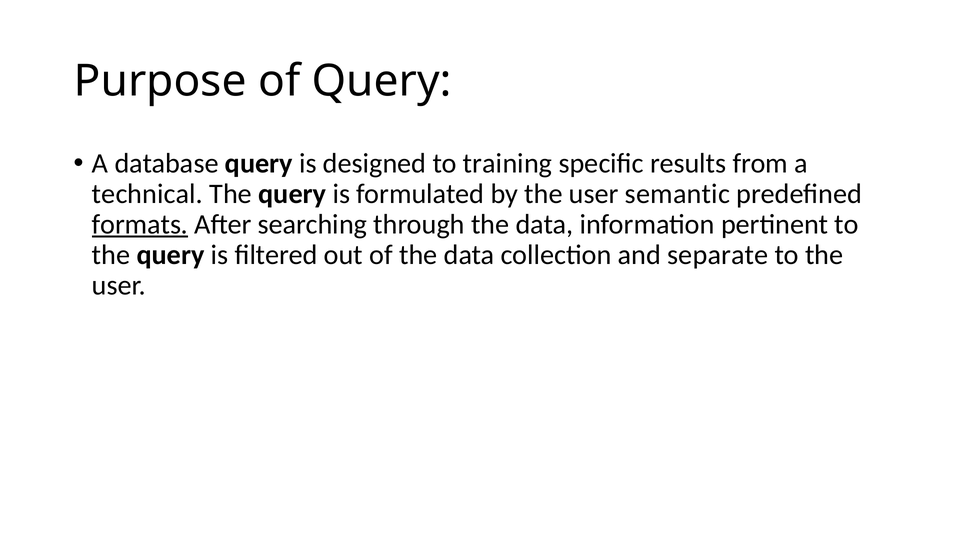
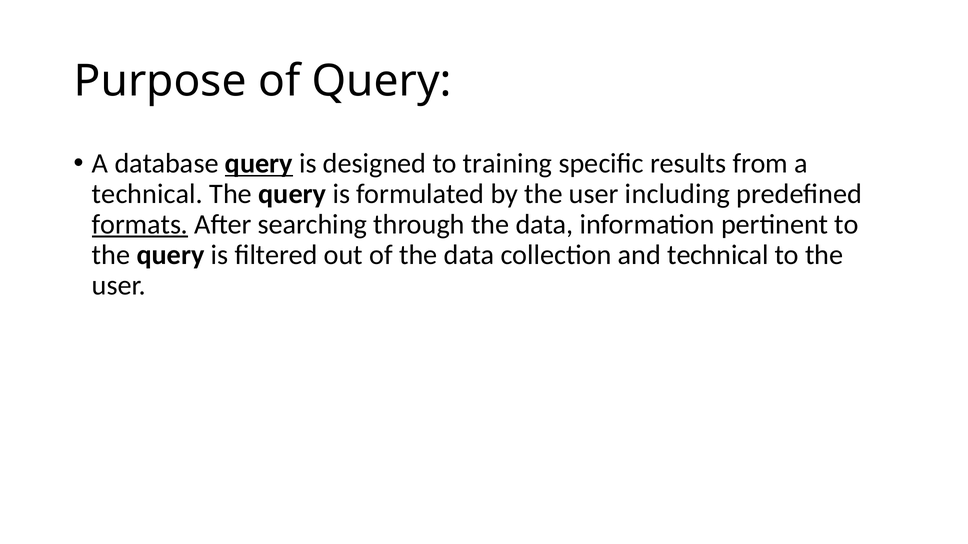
query at (259, 164) underline: none -> present
semantic: semantic -> including
and separate: separate -> technical
